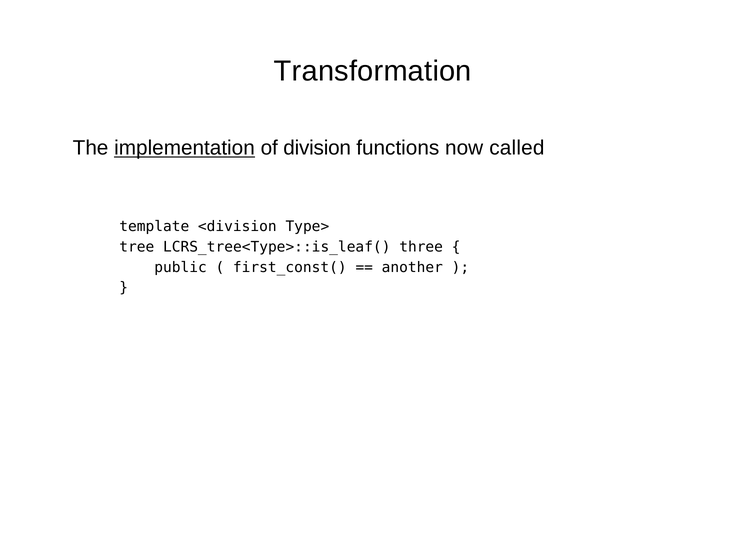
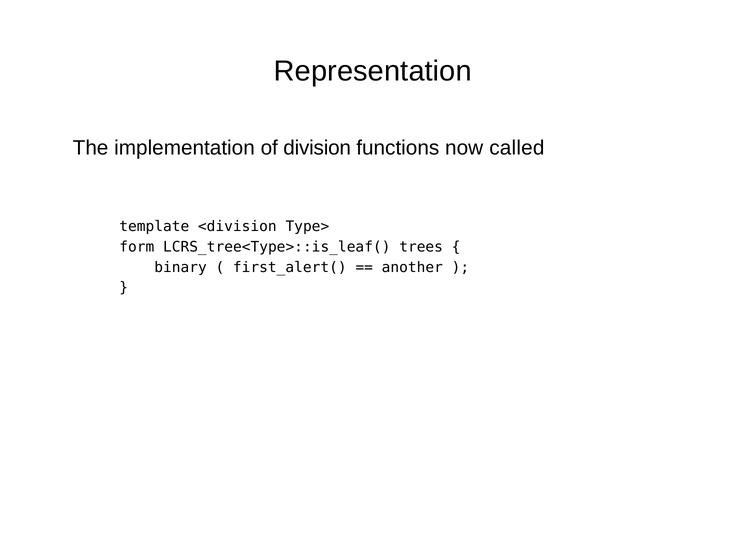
Transformation: Transformation -> Representation
implementation underline: present -> none
tree: tree -> form
three: three -> trees
public: public -> binary
first_const(: first_const( -> first_alert(
